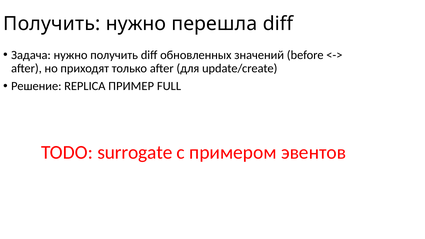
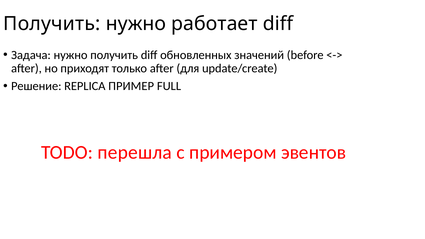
перешла: перешла -> работает
surrogate: surrogate -> перешла
